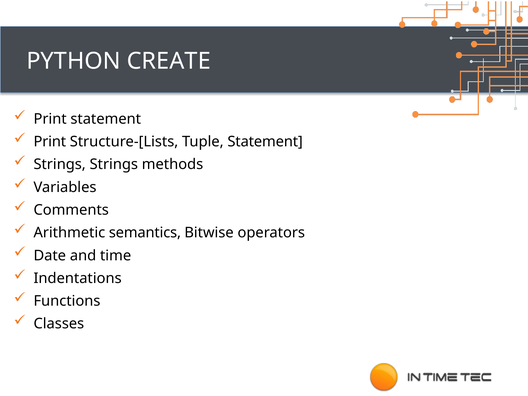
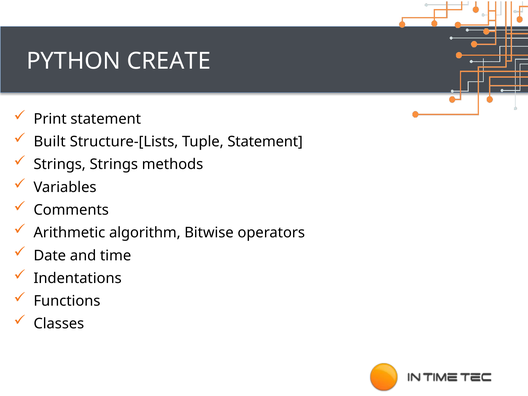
Print at (50, 142): Print -> Built
semantics: semantics -> algorithm
